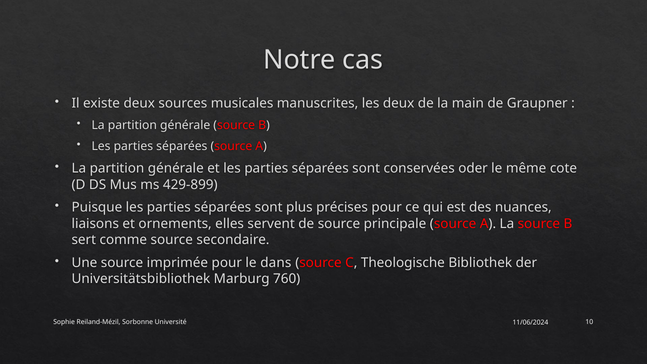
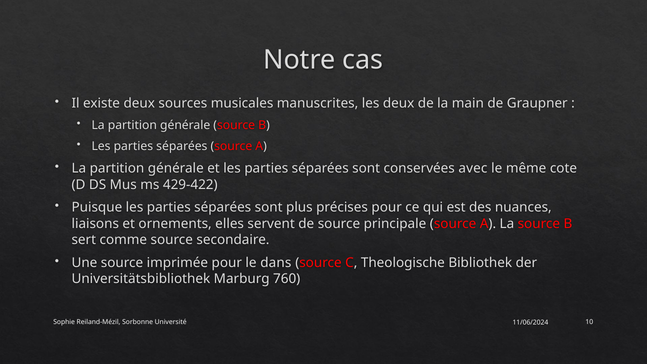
oder: oder -> avec
429-899: 429-899 -> 429-422
